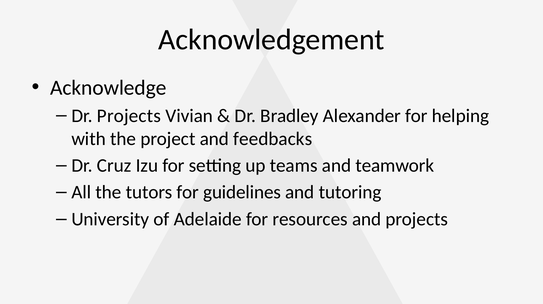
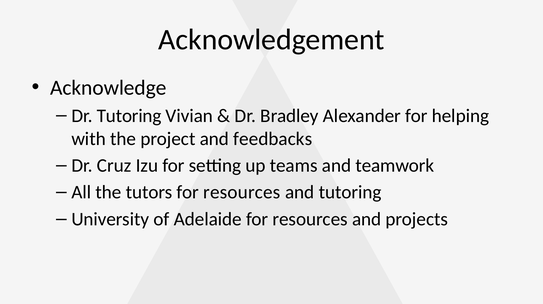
Dr Projects: Projects -> Tutoring
tutors for guidelines: guidelines -> resources
